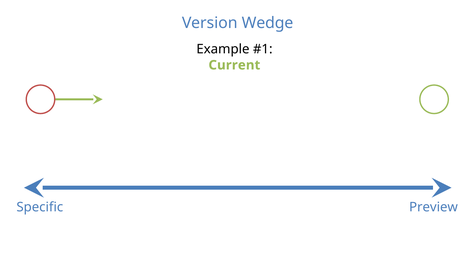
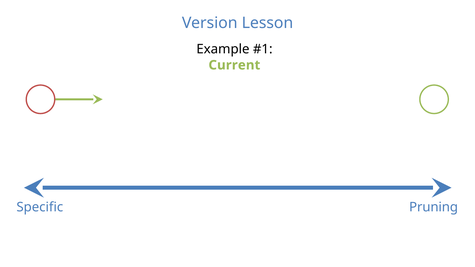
Wedge: Wedge -> Lesson
Preview: Preview -> Pruning
